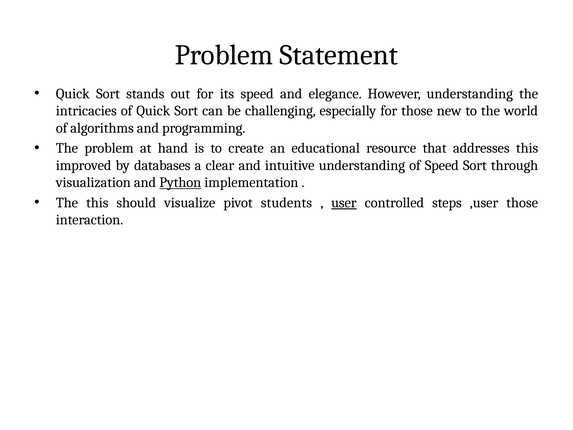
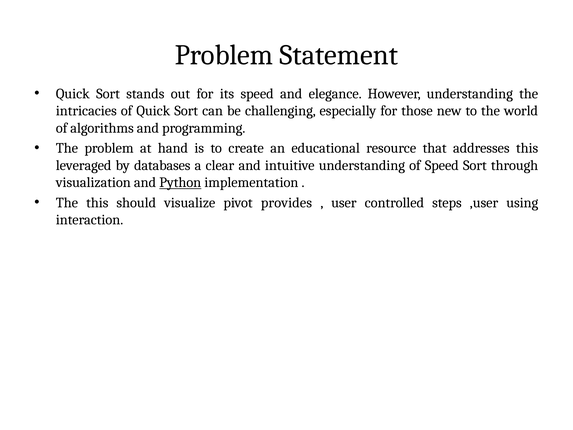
improved: improved -> leveraged
students: students -> provides
user underline: present -> none
,user those: those -> using
